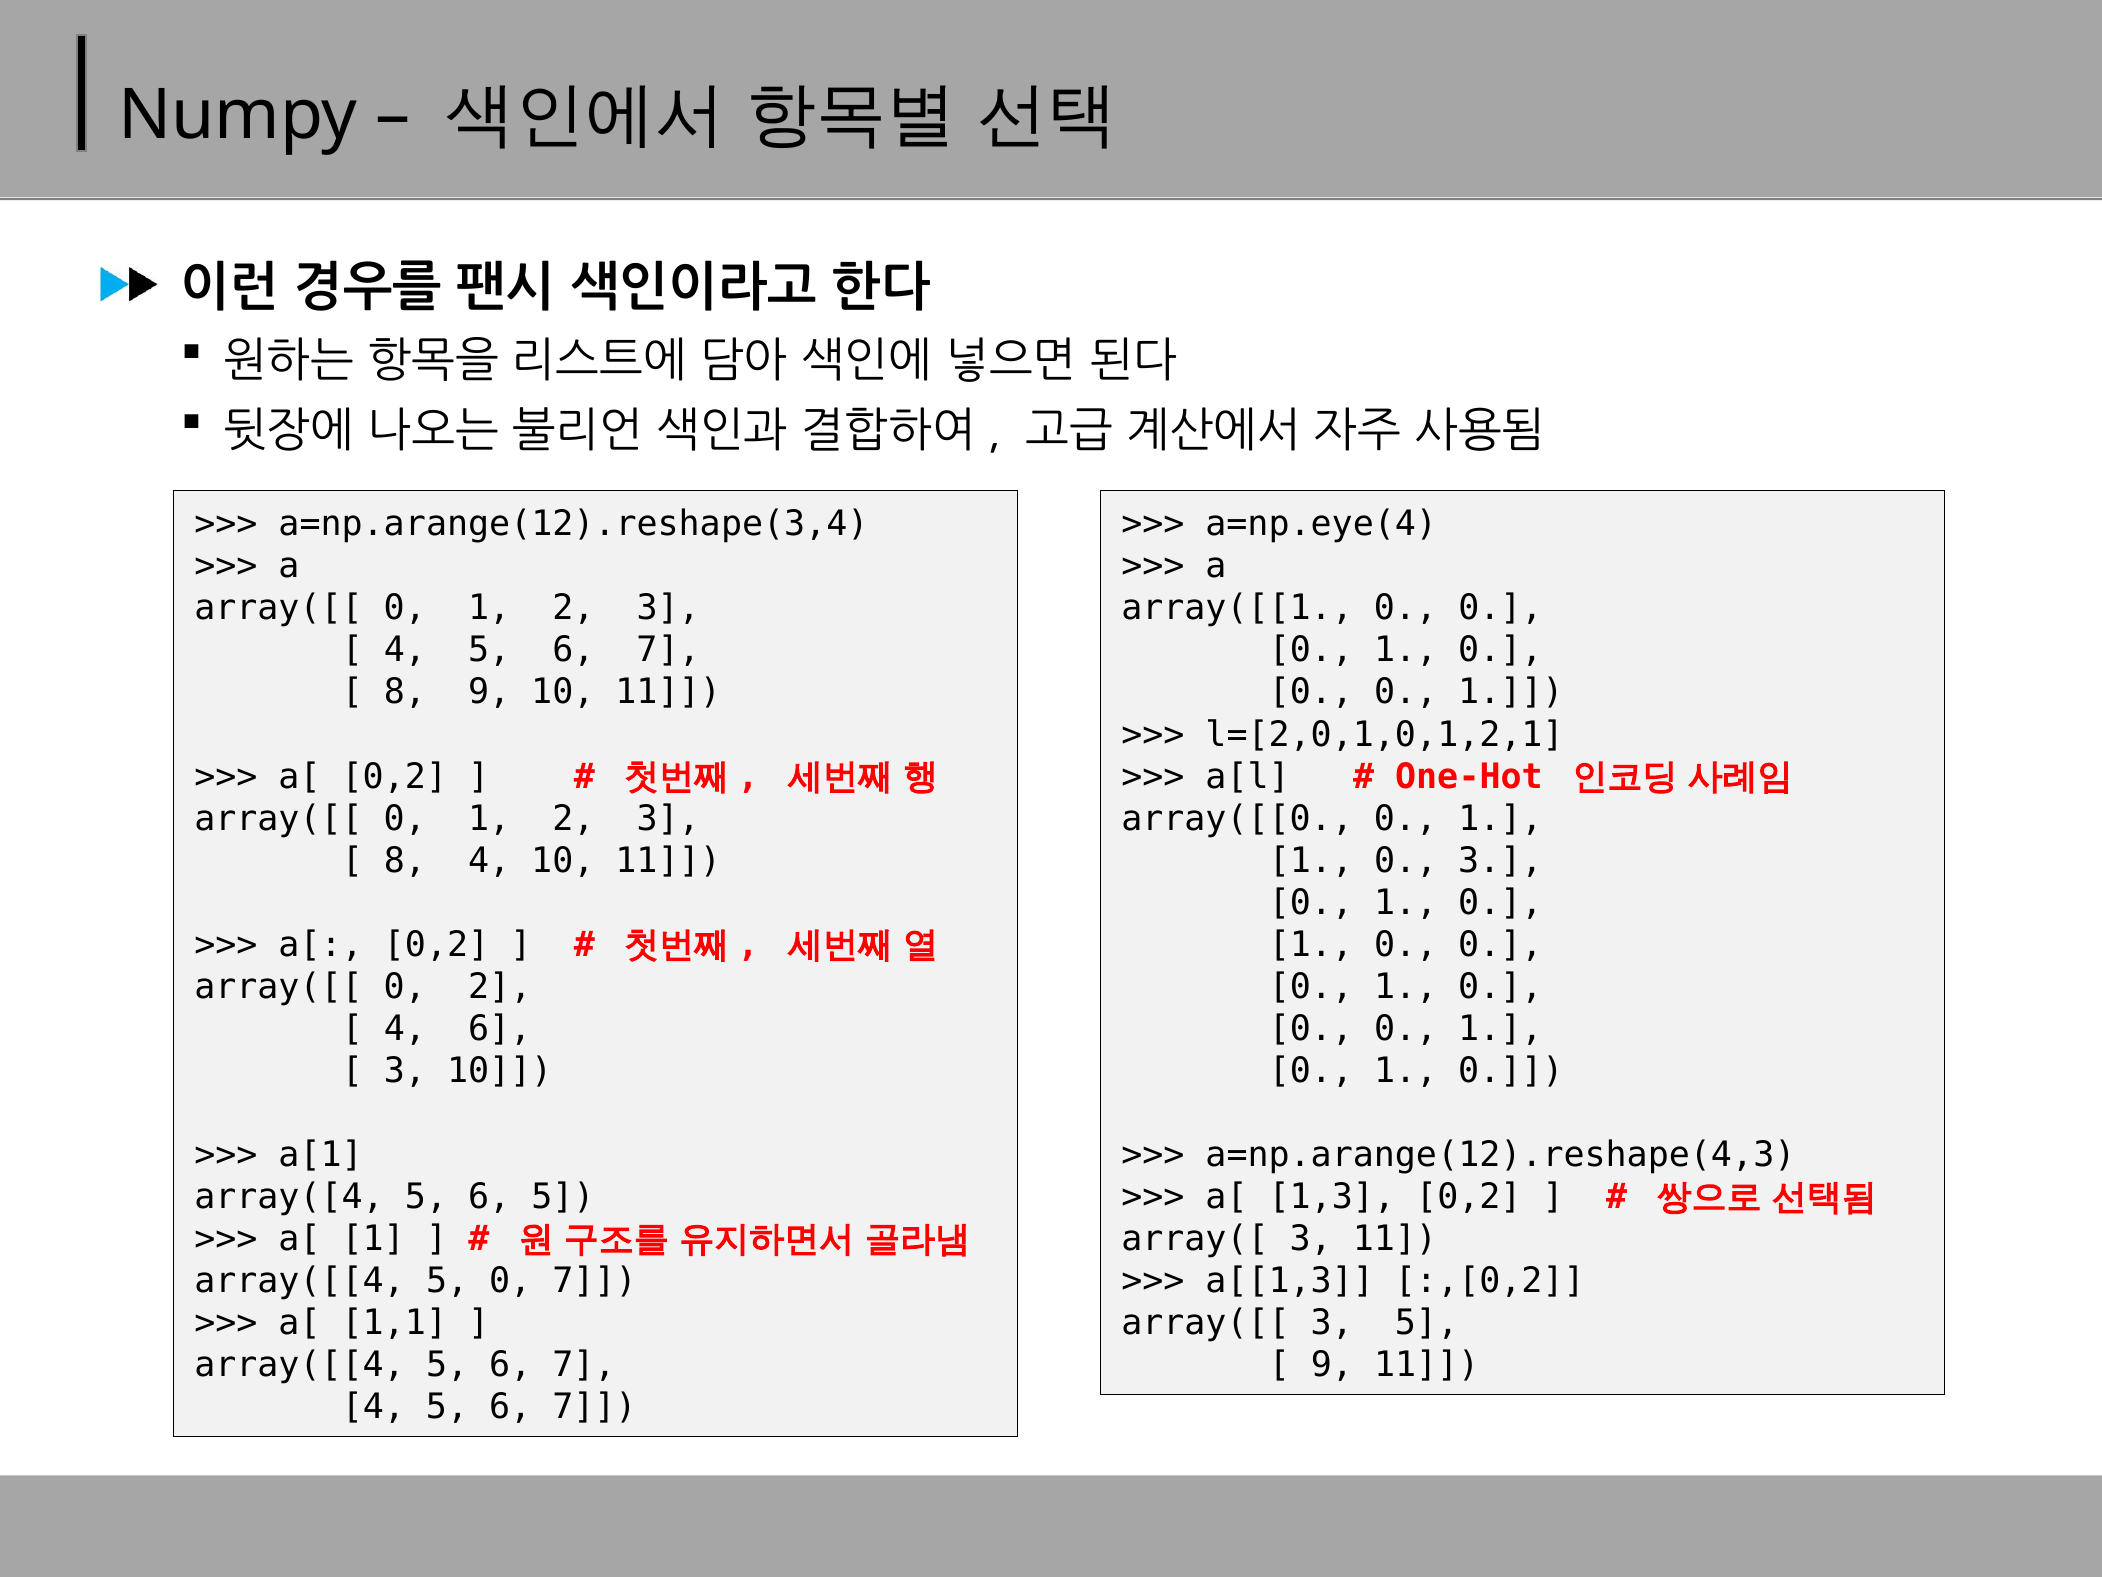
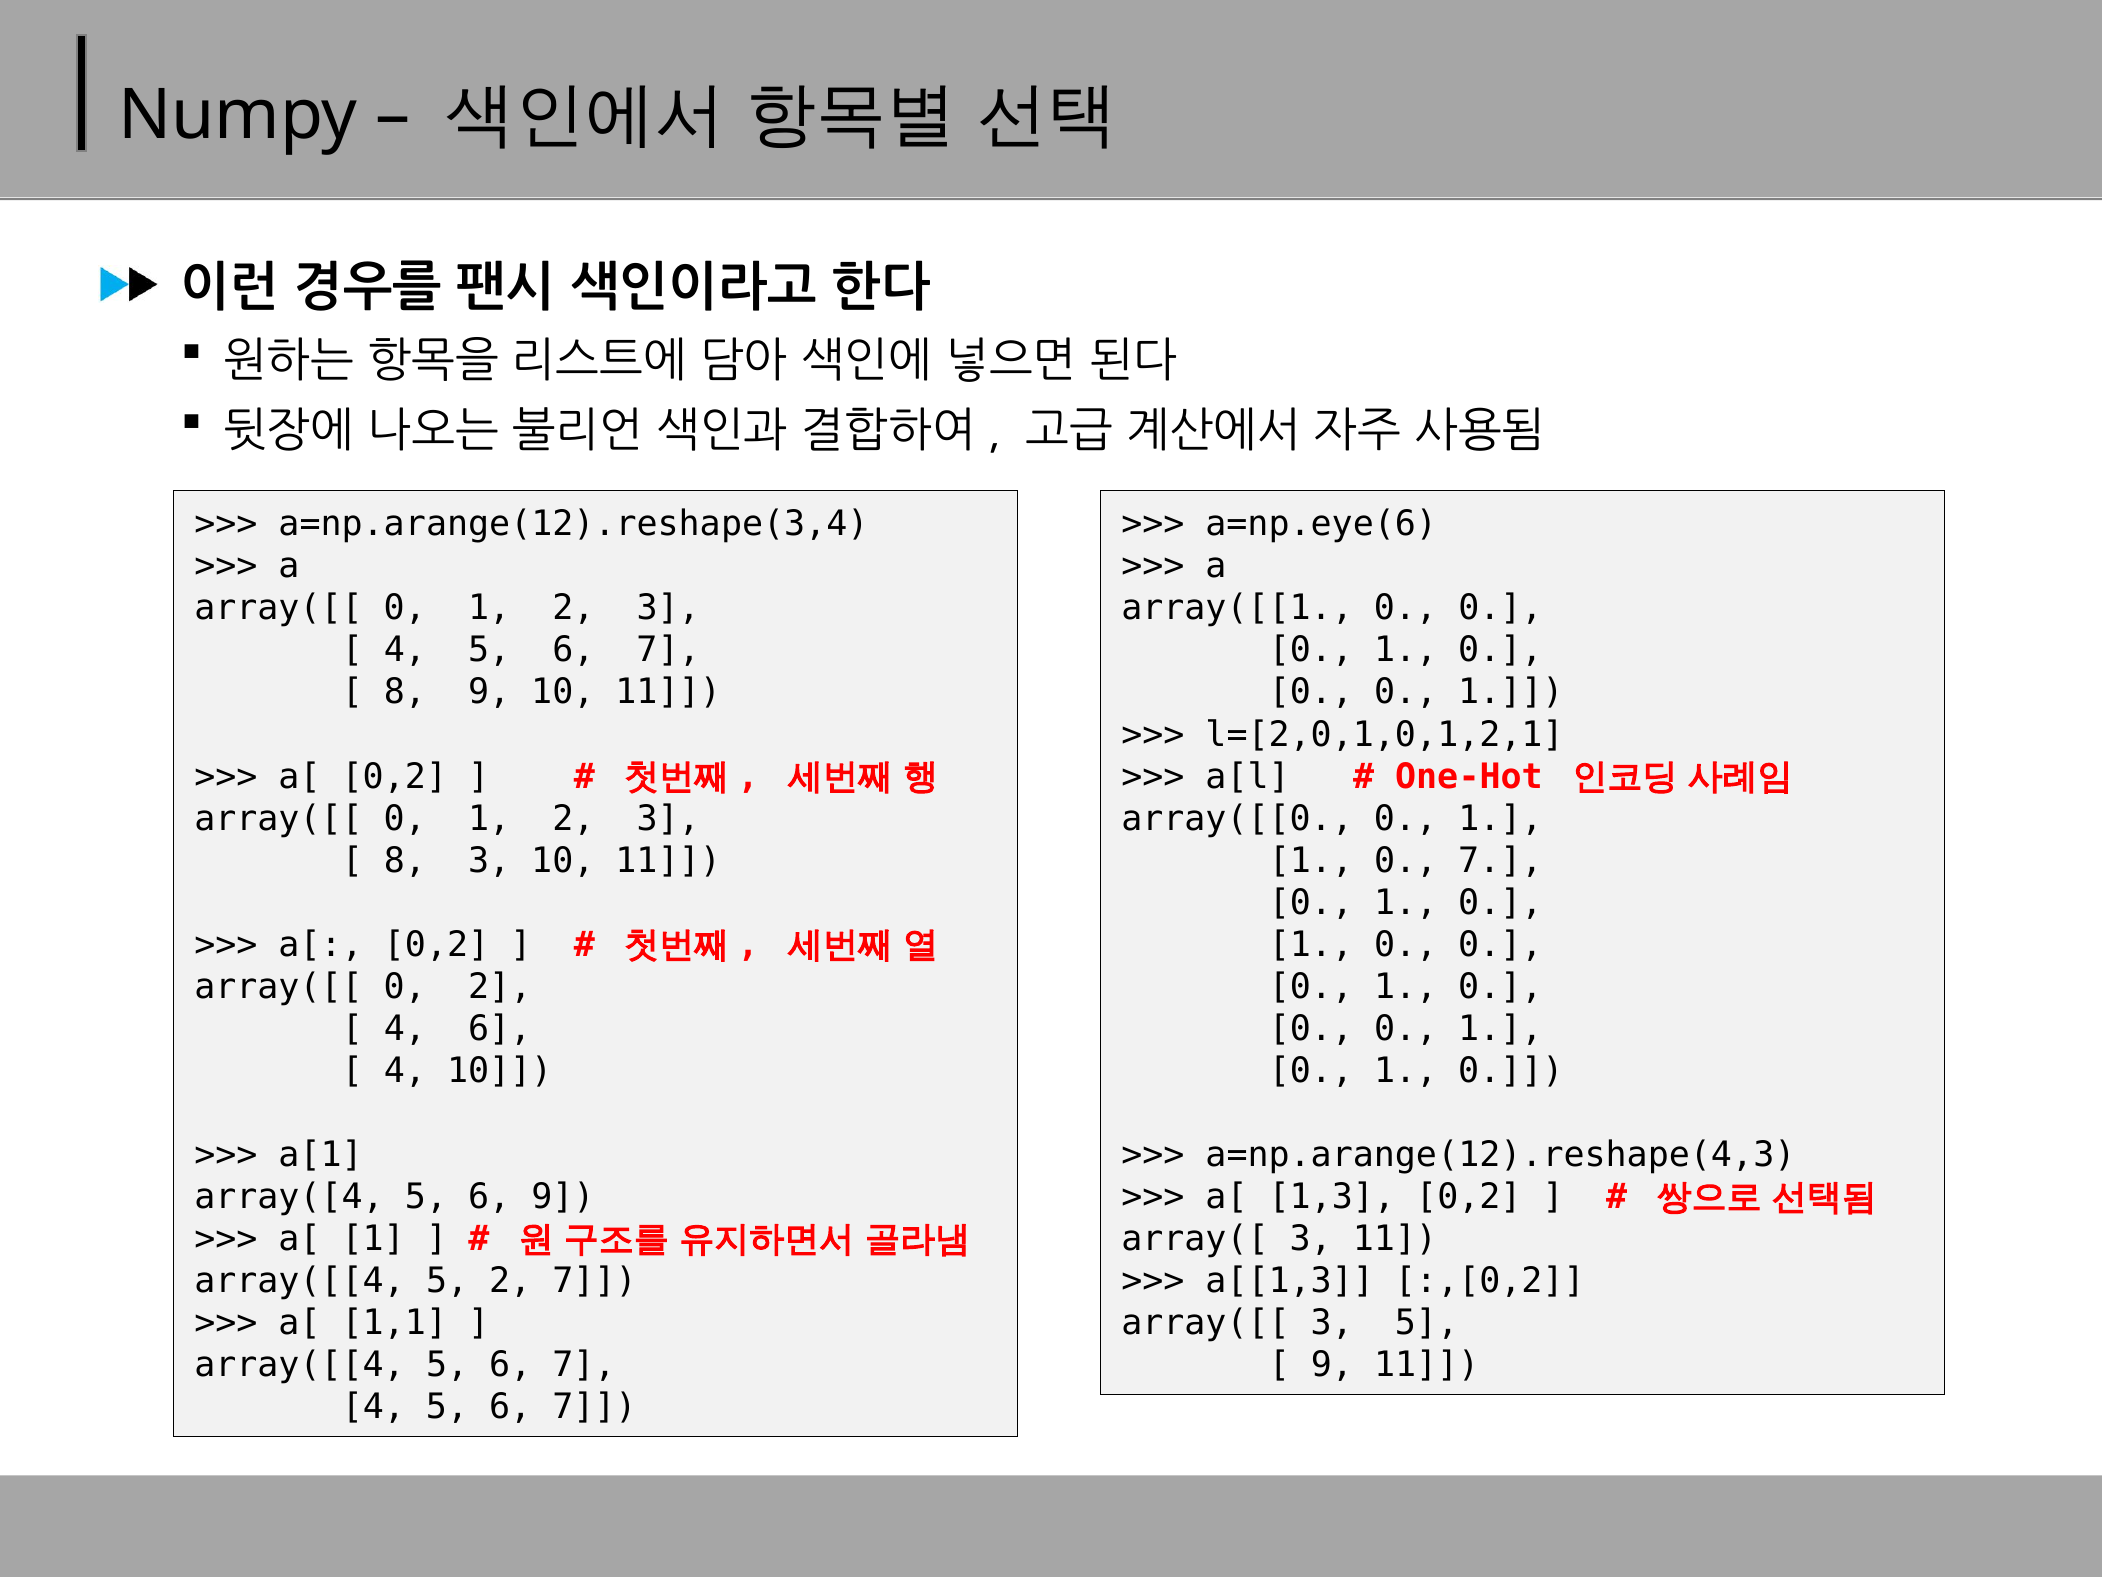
a=np.eye(4: a=np.eye(4 -> a=np.eye(6
8 4: 4 -> 3
0 3: 3 -> 7
3 at (405, 1071): 3 -> 4
6 5: 5 -> 9
5 0: 0 -> 2
